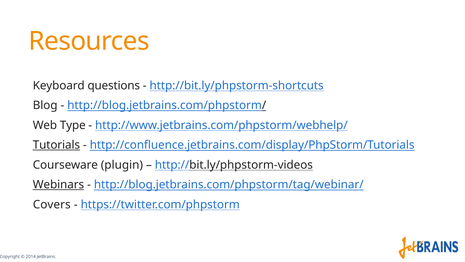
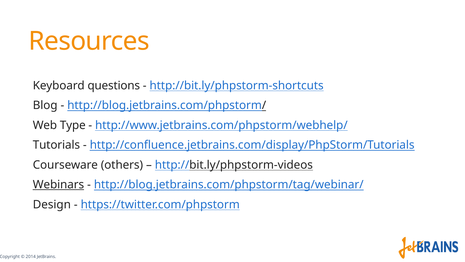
Tutorials underline: present -> none
plugin: plugin -> others
Covers: Covers -> Design
